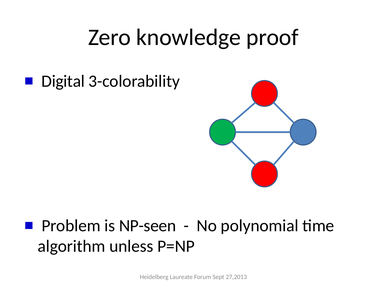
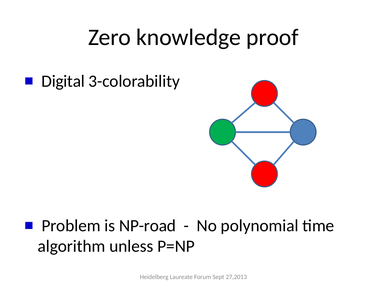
NP-seen: NP-seen -> NP-road
